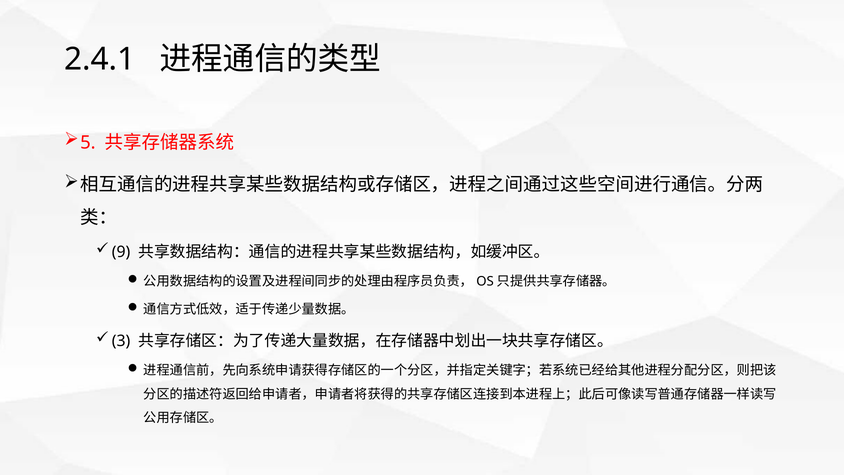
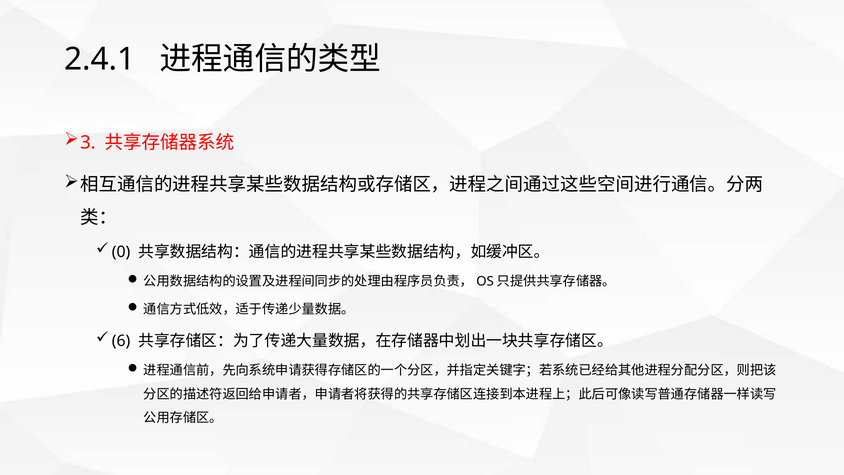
5: 5 -> 3
9: 9 -> 0
3: 3 -> 6
